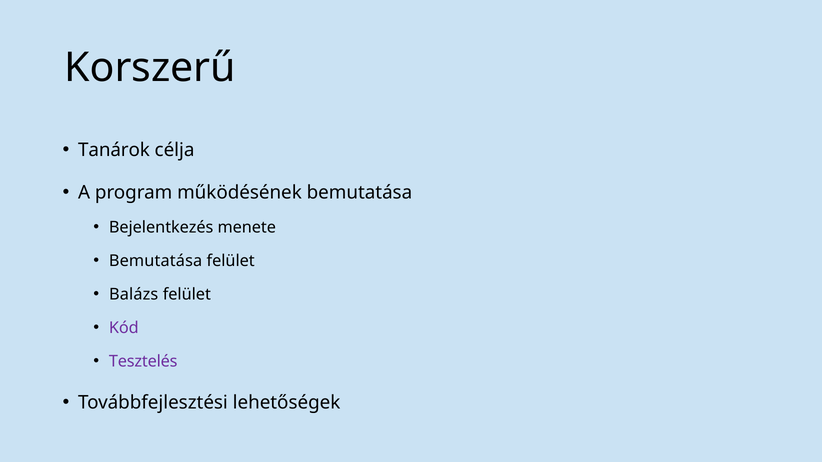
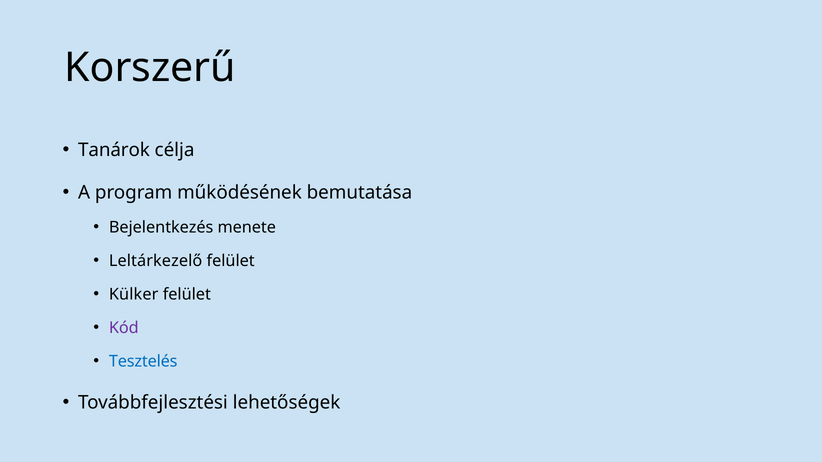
Bemutatása at (156, 261): Bemutatása -> Leltárkezelő
Balázs: Balázs -> Külker
Tesztelés colour: purple -> blue
